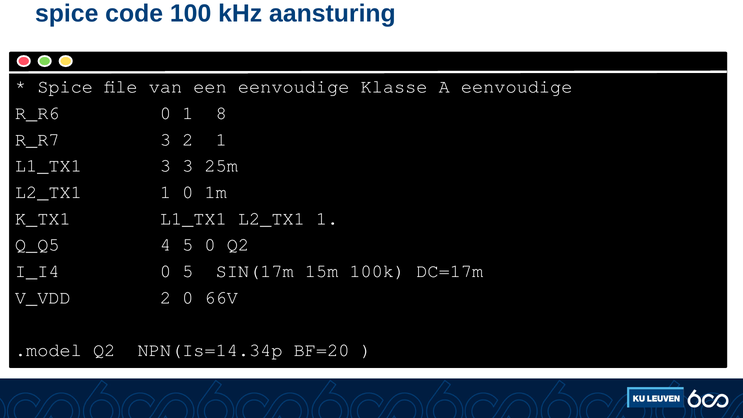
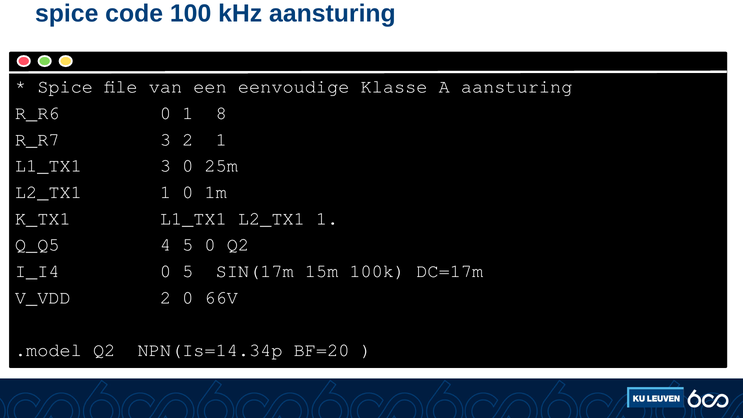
A eenvoudige: eenvoudige -> aansturing
3 3: 3 -> 0
